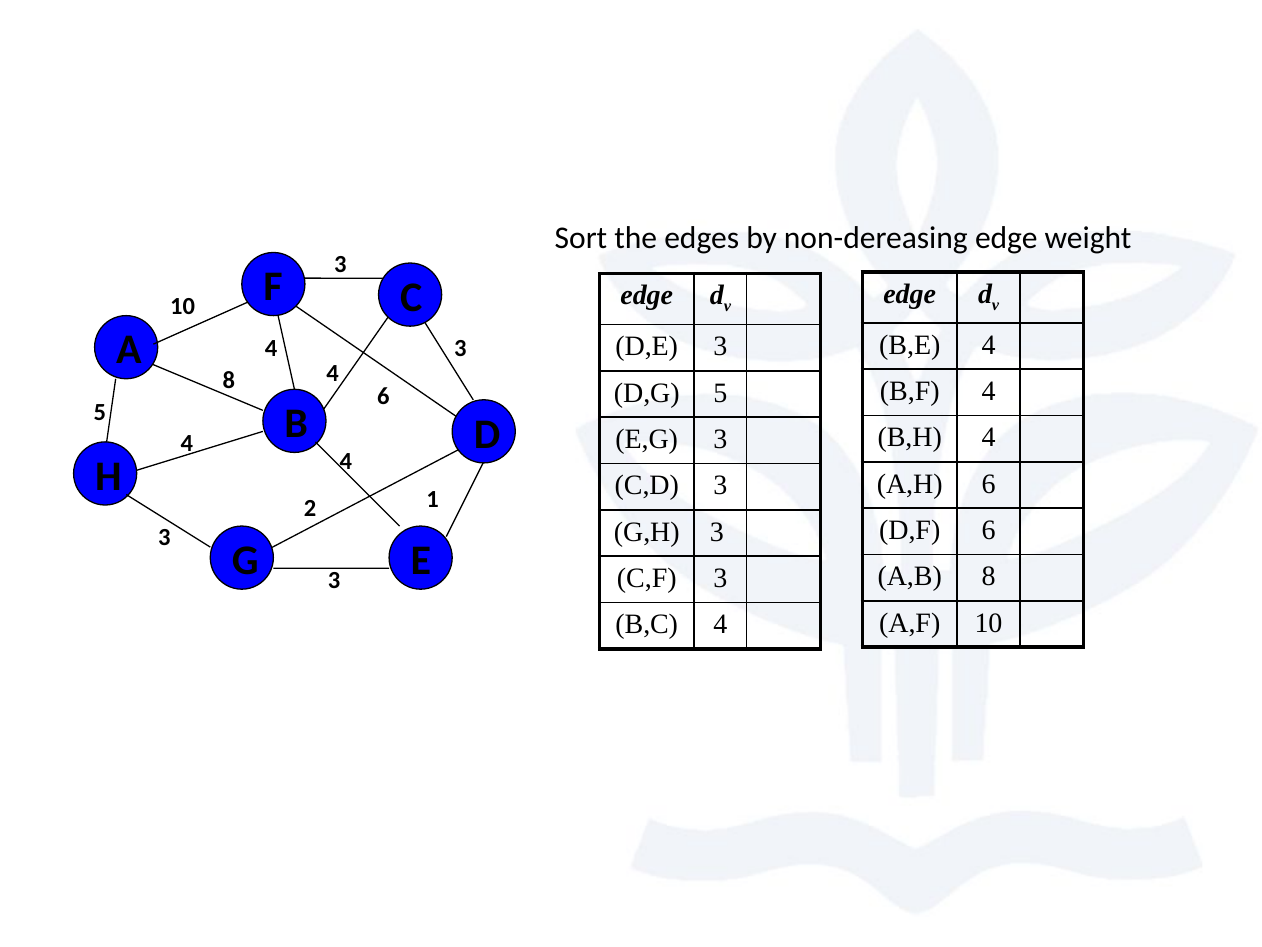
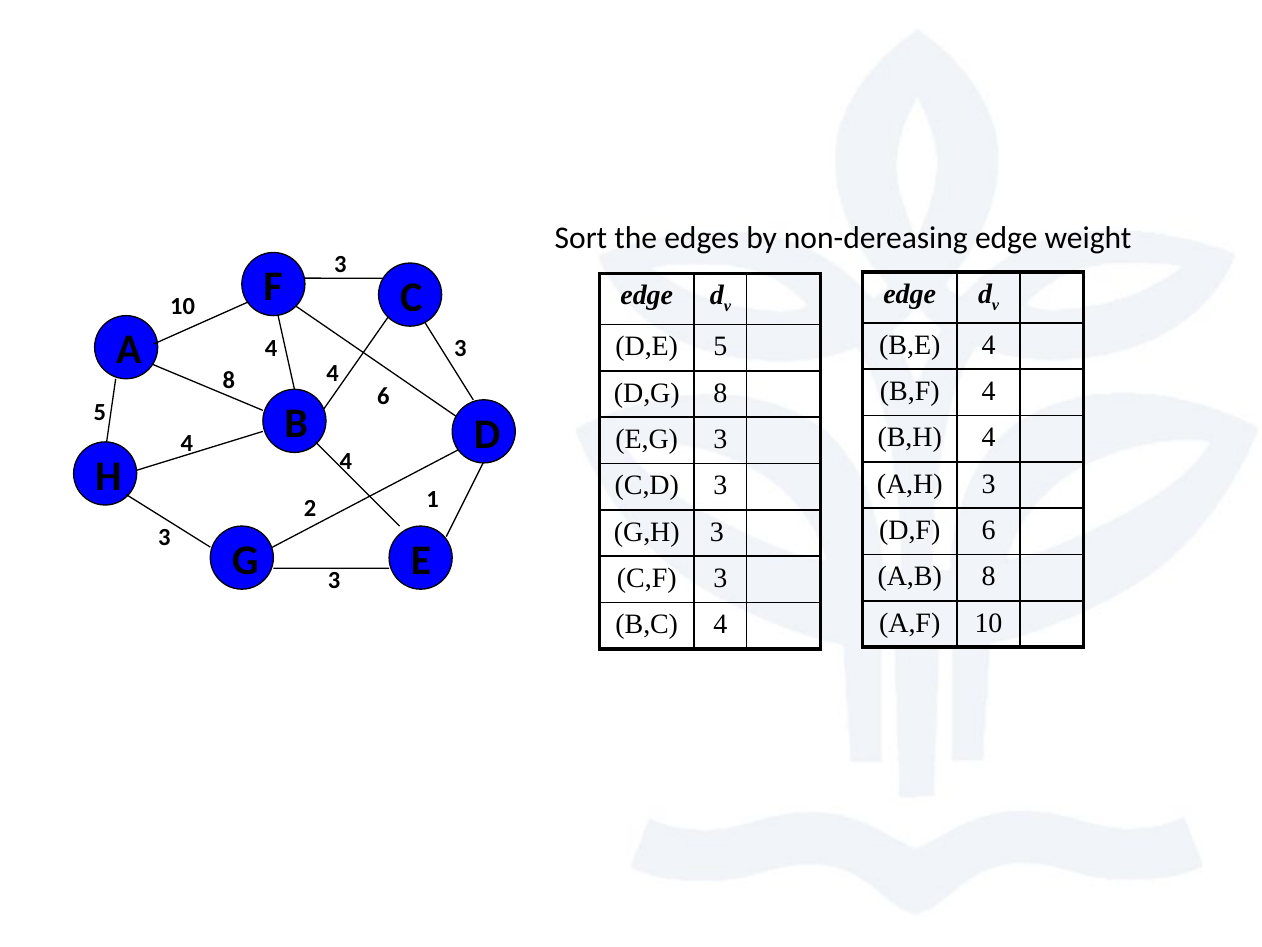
D,E 3: 3 -> 5
D,G 5: 5 -> 8
A,H 6: 6 -> 3
